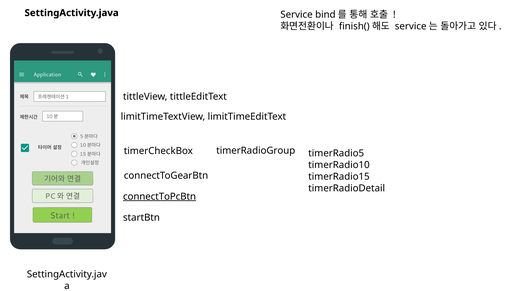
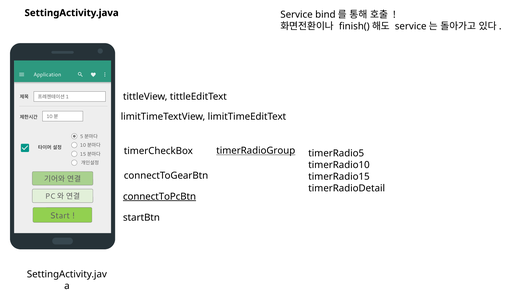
timerRadioGroup underline: none -> present
